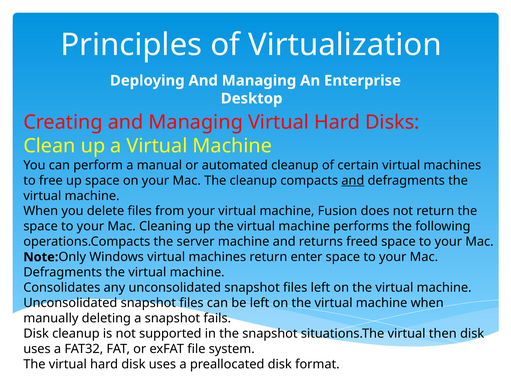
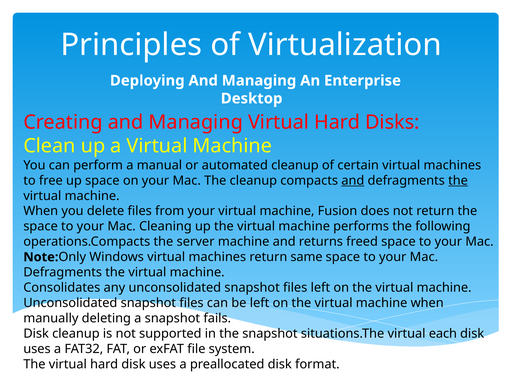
the at (458, 181) underline: none -> present
enter: enter -> same
then: then -> each
